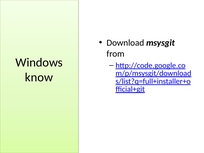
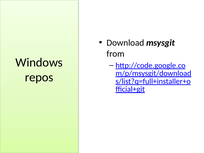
know: know -> repos
